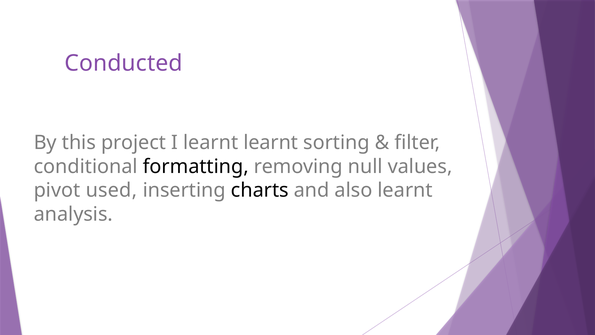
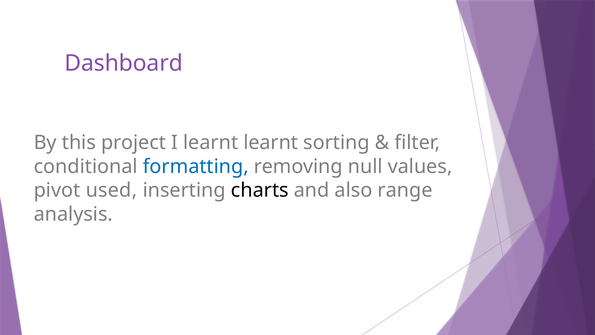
Conducted: Conducted -> Dashboard
formatting colour: black -> blue
also learnt: learnt -> range
